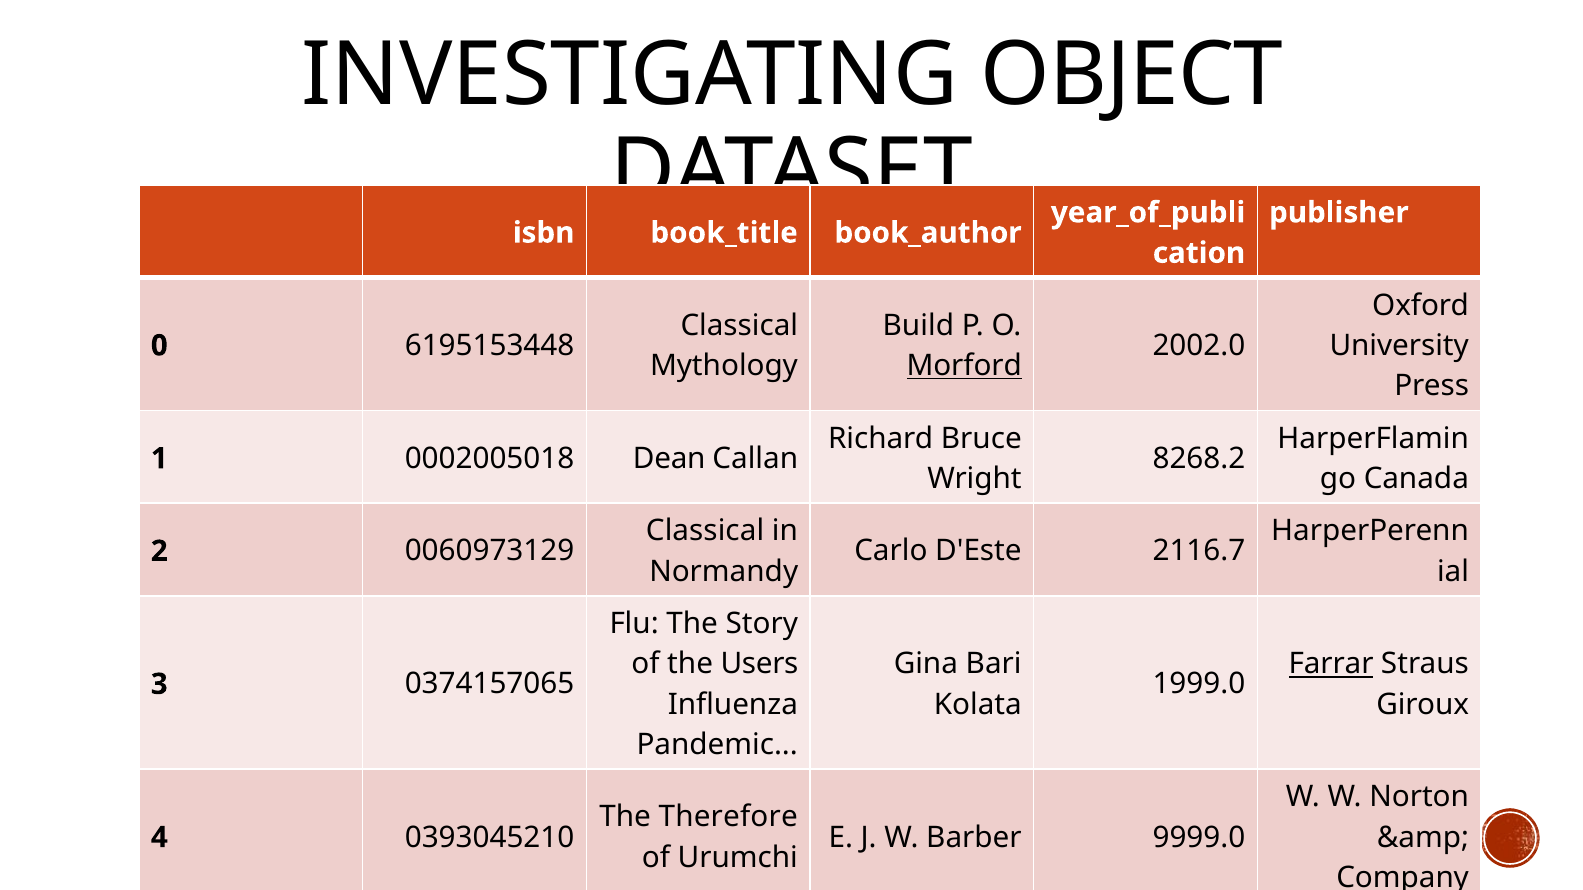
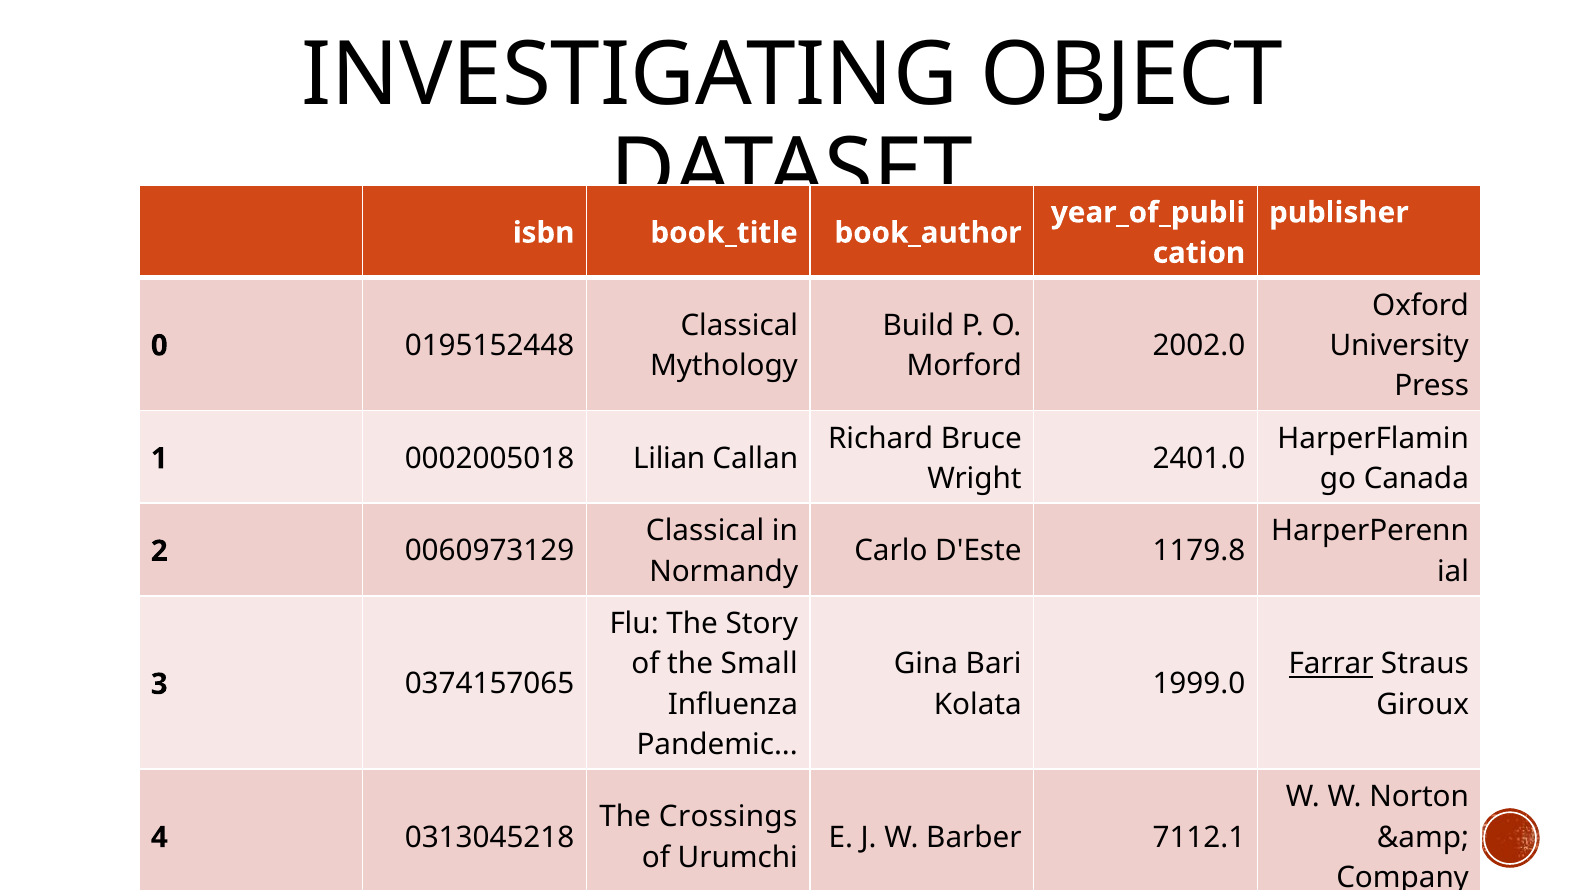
6195153448: 6195153448 -> 0195152448
Morford underline: present -> none
8268.2: 8268.2 -> 2401.0
Dean: Dean -> Lilian
2116.7: 2116.7 -> 1179.8
Users: Users -> Small
Therefore: Therefore -> Crossings
9999.0: 9999.0 -> 7112.1
0393045210: 0393045210 -> 0313045218
